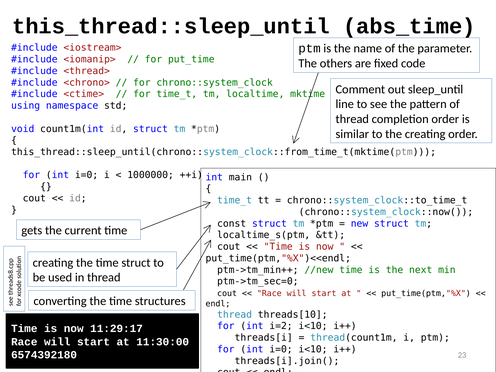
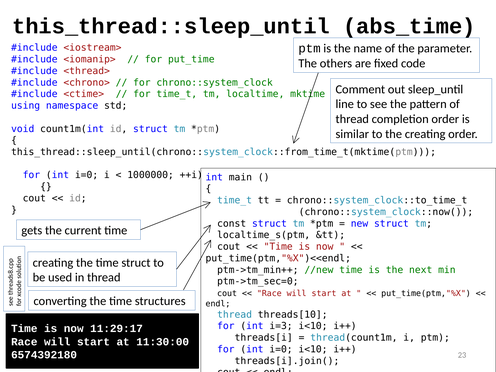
i=2: i=2 -> i=3
